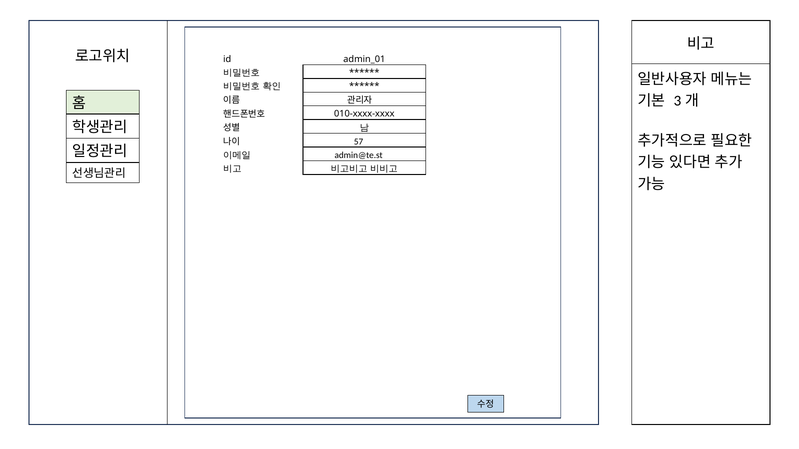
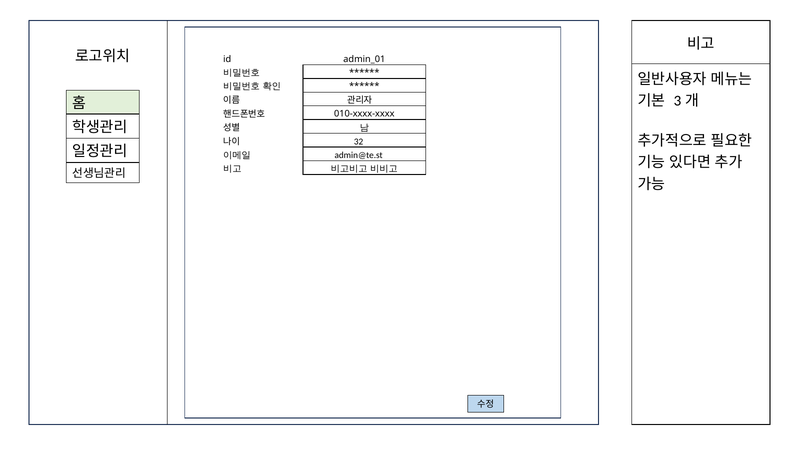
57: 57 -> 32
